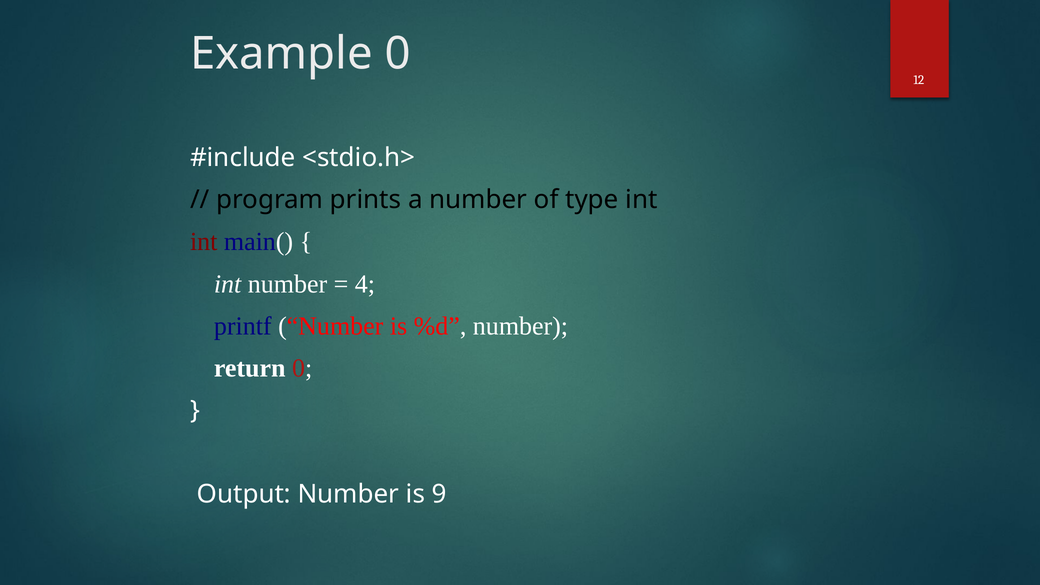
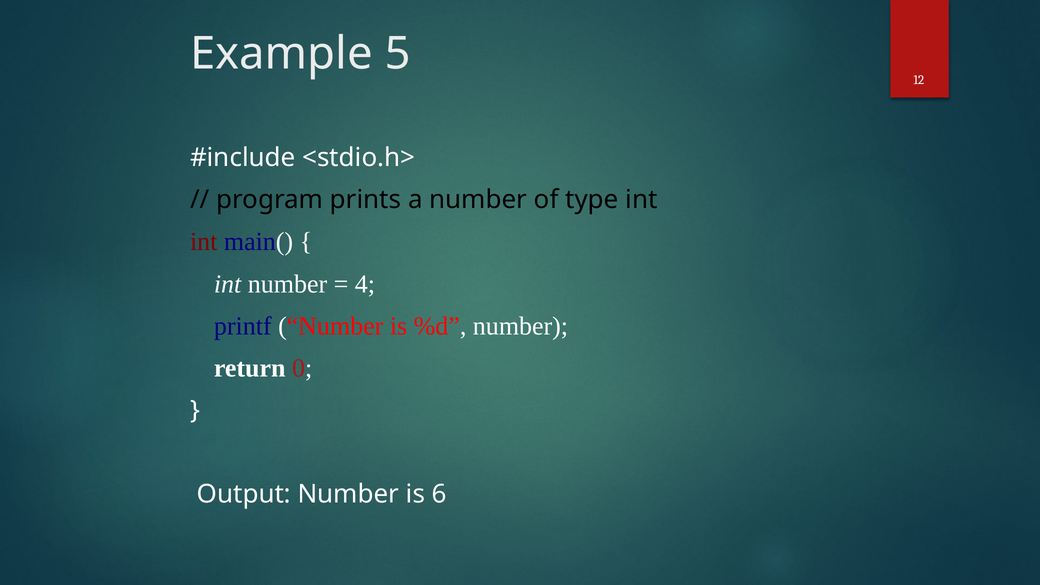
Example 0: 0 -> 5
9: 9 -> 6
